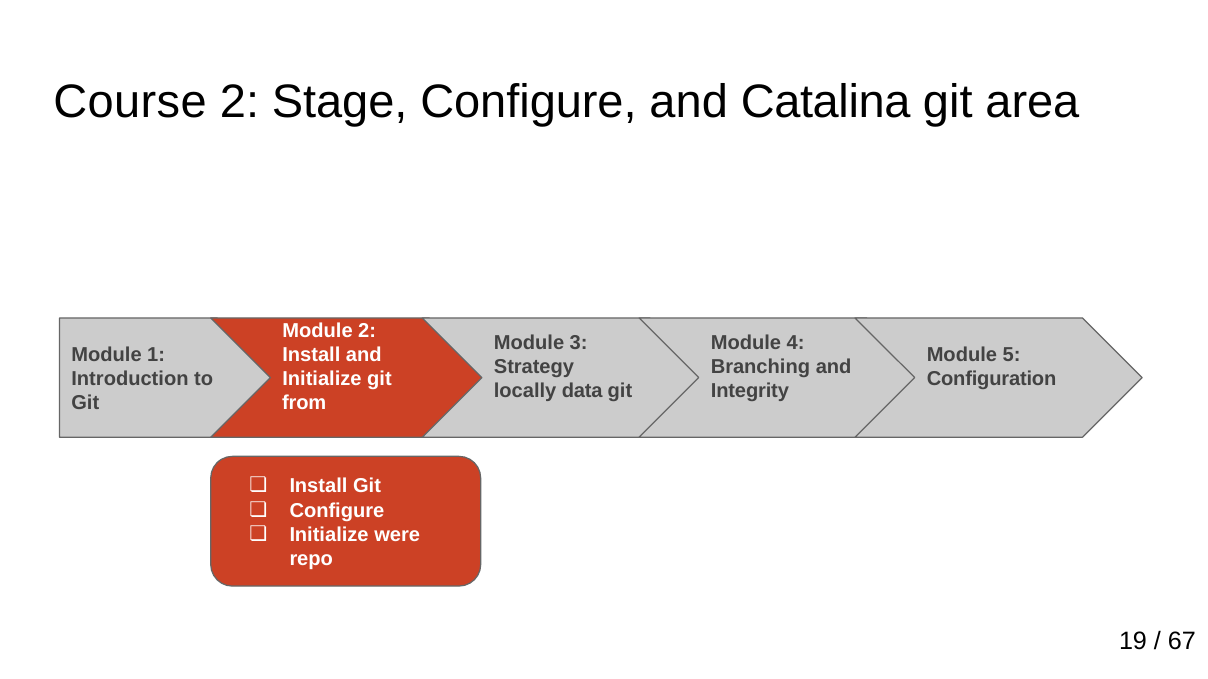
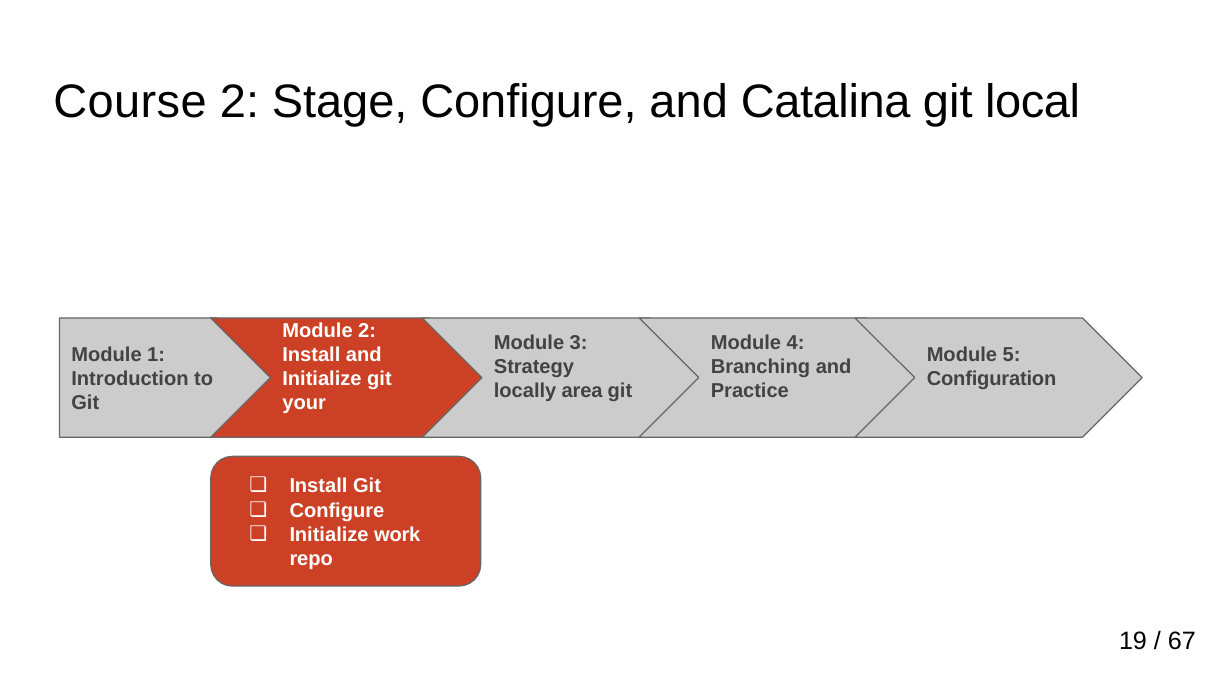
area: area -> local
data: data -> area
Integrity: Integrity -> Practice
from: from -> your
were: were -> work
